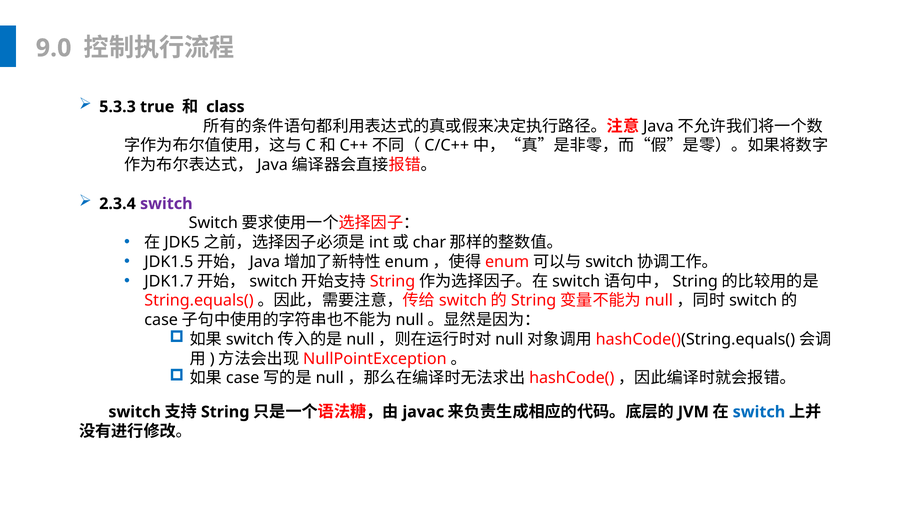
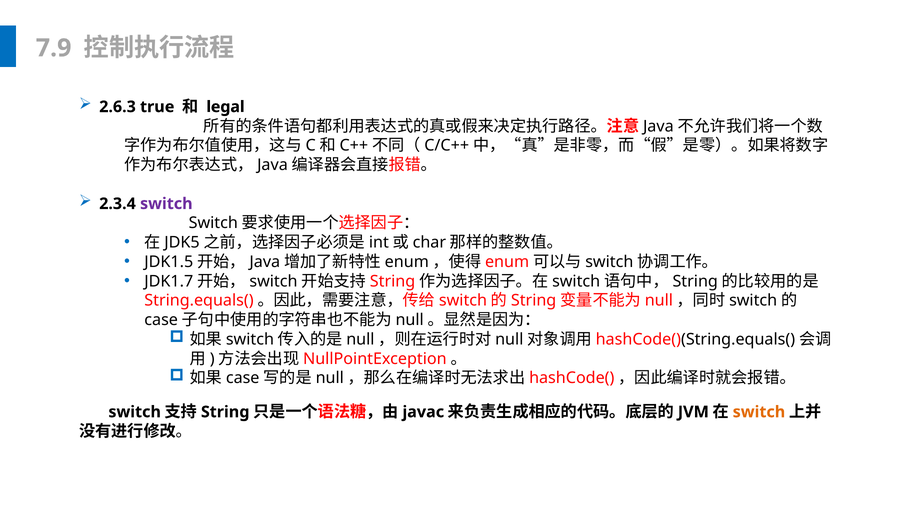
9.0: 9.0 -> 7.9
5.3.3: 5.3.3 -> 2.6.3
class: class -> legal
switch at (759, 412) colour: blue -> orange
